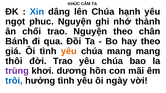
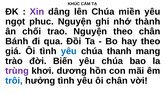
Xin colour: blue -> purple
hạnh: hạnh -> miền
yêu at (69, 51) colour: orange -> blue
chúa mang: mang -> thanh
thôi: thôi -> trào
đời Trao: Trao -> Biến
ôi ngày: ngày -> chân
